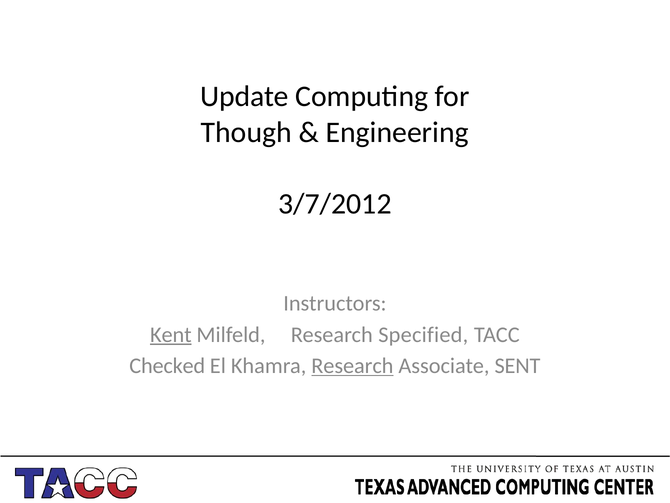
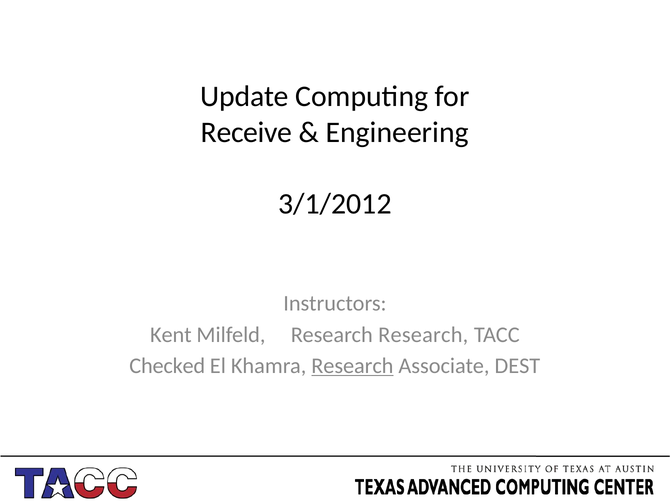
Though: Though -> Receive
3/7/2012: 3/7/2012 -> 3/1/2012
Kent underline: present -> none
Research Specified: Specified -> Research
SENT: SENT -> DEST
